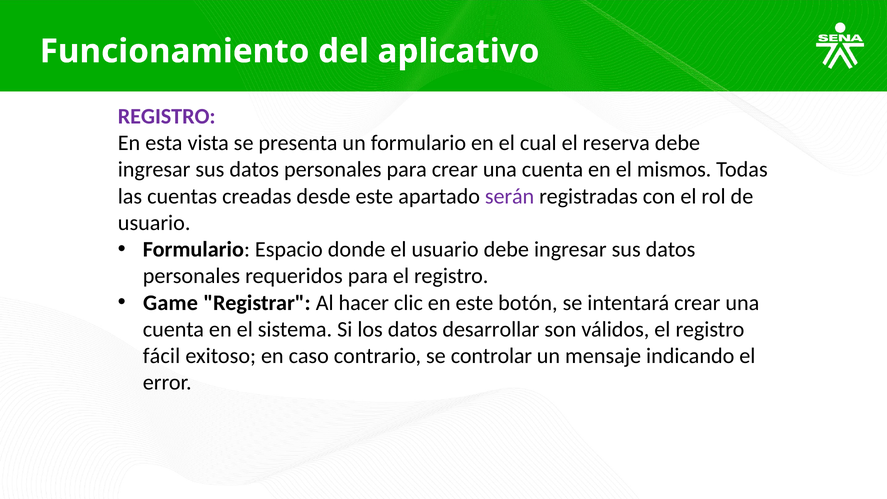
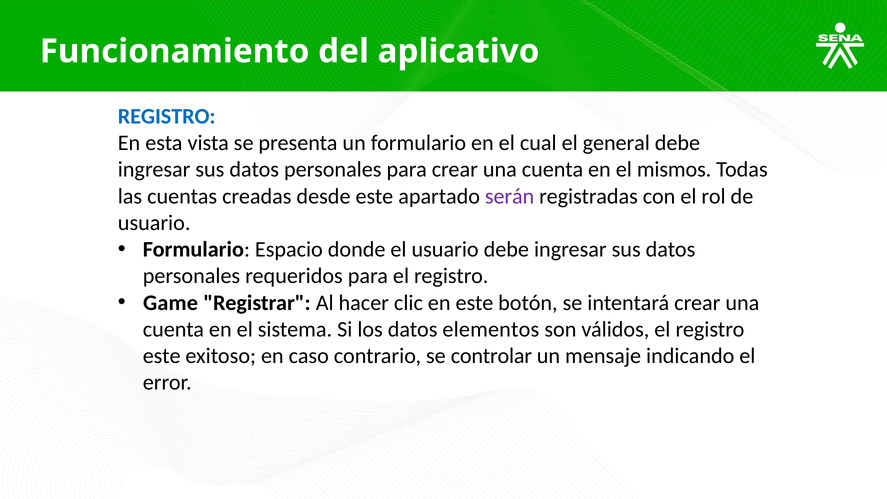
REGISTRO at (167, 116) colour: purple -> blue
reserva: reserva -> general
desarrollar: desarrollar -> elementos
fácil at (162, 356): fácil -> este
